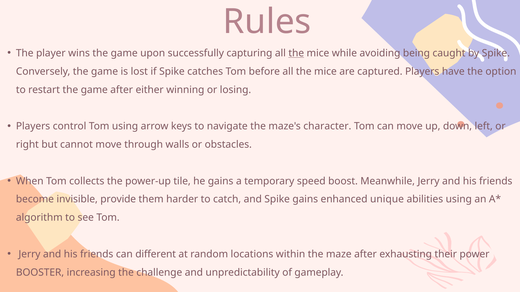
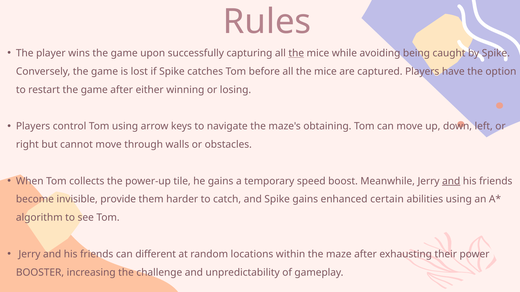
character: character -> obtaining
and at (451, 181) underline: none -> present
unique: unique -> certain
